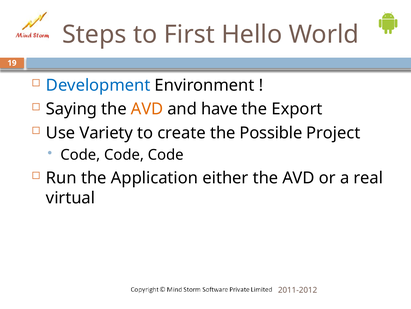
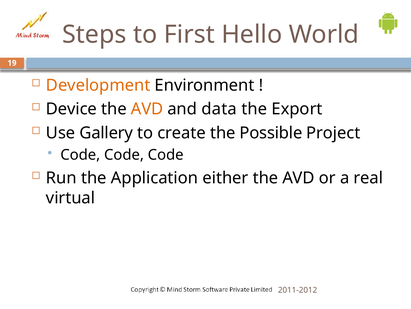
Development colour: blue -> orange
Saying: Saying -> Device
have: have -> data
Variety: Variety -> Gallery
